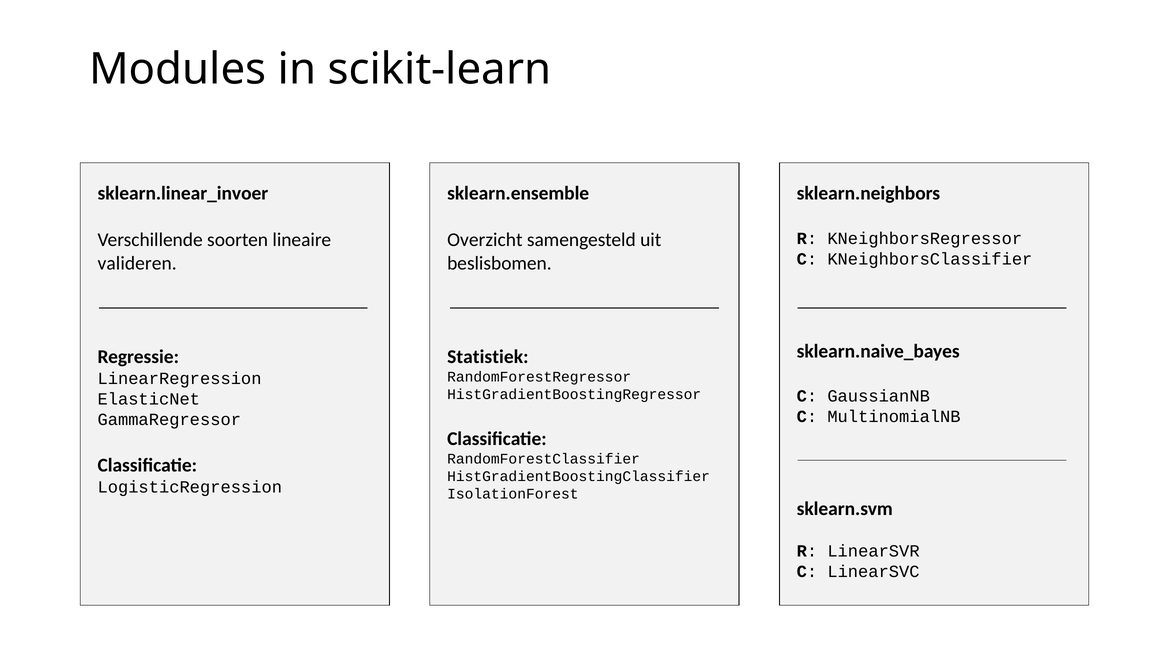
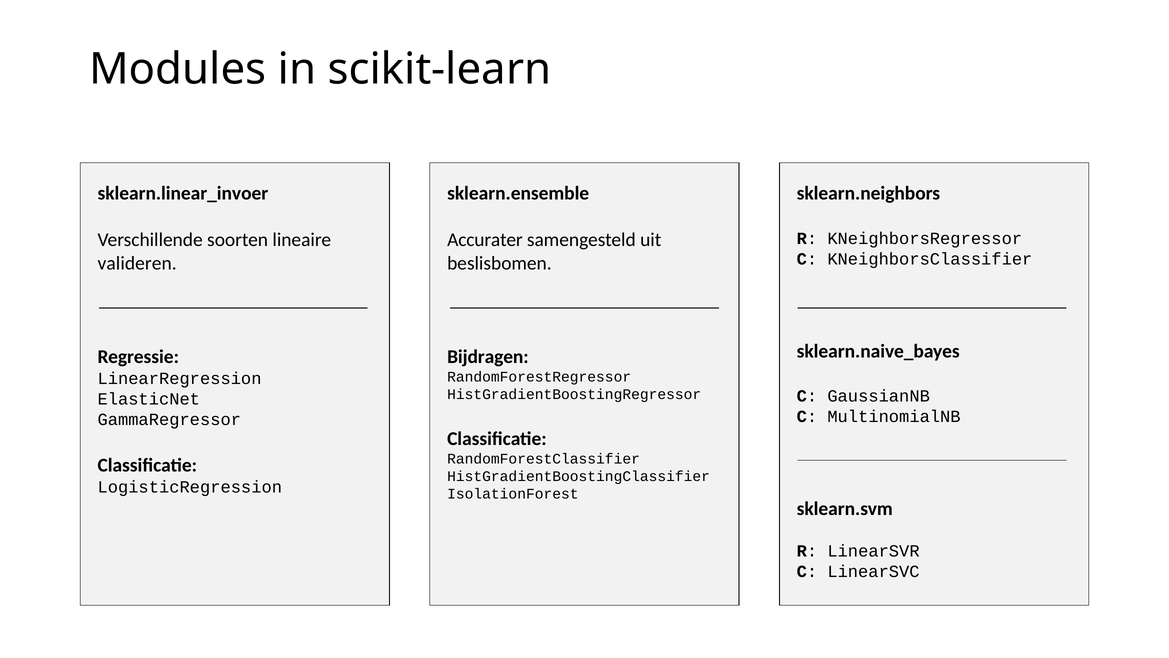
Overzicht: Overzicht -> Accurater
Statistiek: Statistiek -> Bijdragen
